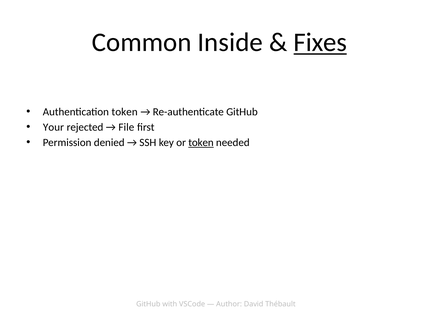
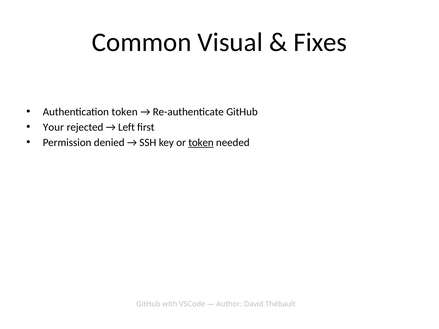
Inside: Inside -> Visual
Fixes underline: present -> none
File: File -> Left
